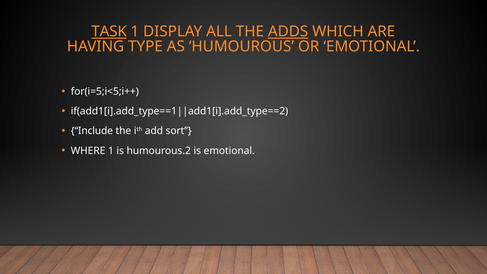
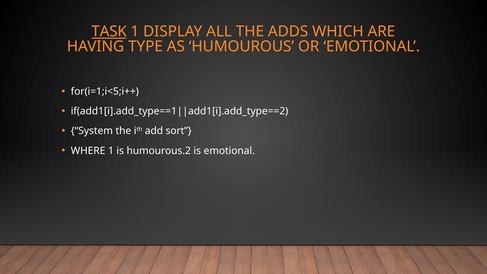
ADDS underline: present -> none
for(i=5;i<5;i++: for(i=5;i<5;i++ -> for(i=1;i<5;i++
Include: Include -> System
